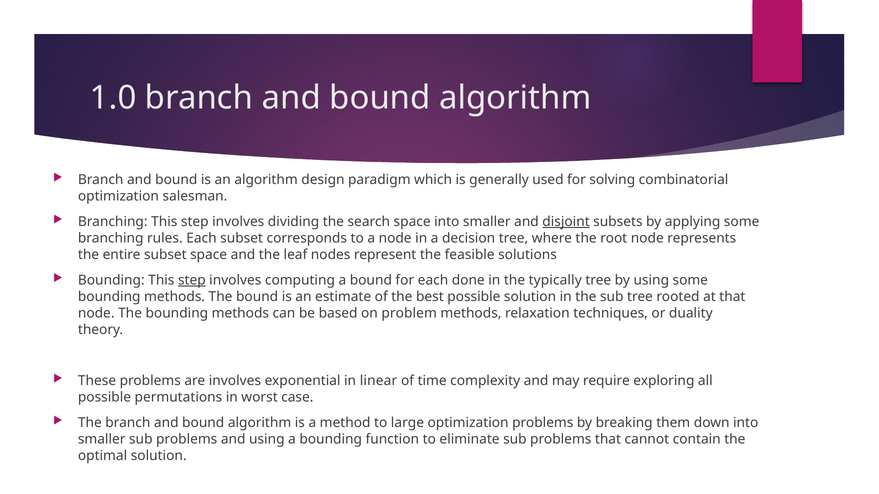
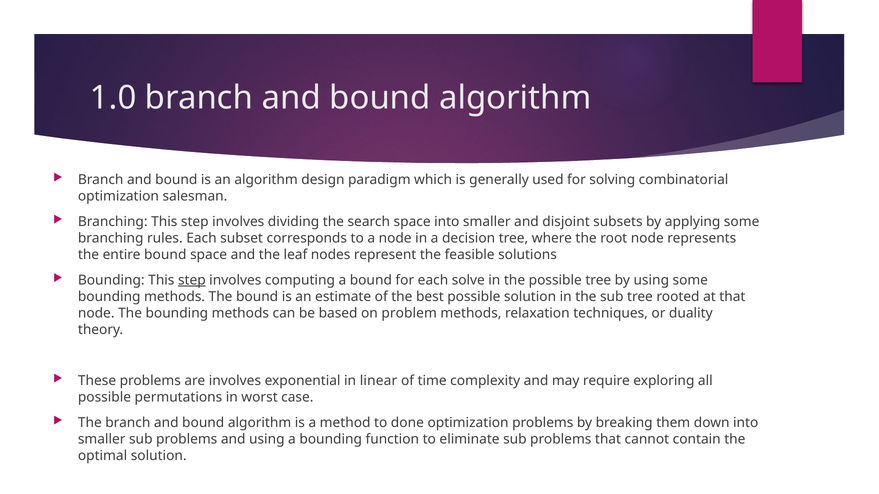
disjoint underline: present -> none
entire subset: subset -> bound
done: done -> solve
the typically: typically -> possible
large: large -> done
